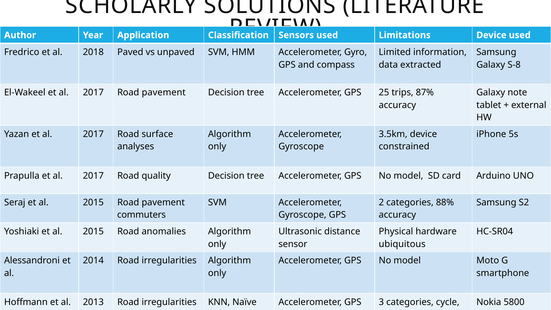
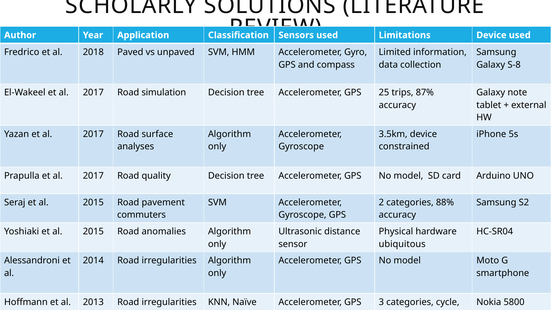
extracted: extracted -> collection
2017 Road pavement: pavement -> simulation
